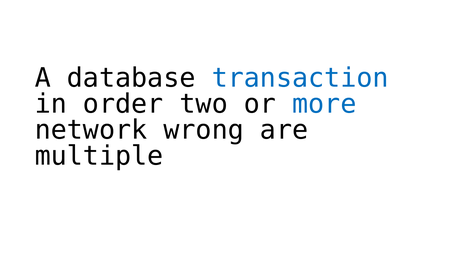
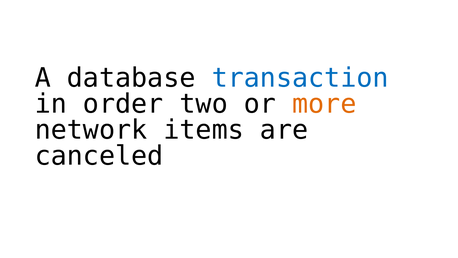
more colour: blue -> orange
wrong: wrong -> items
multiple: multiple -> canceled
